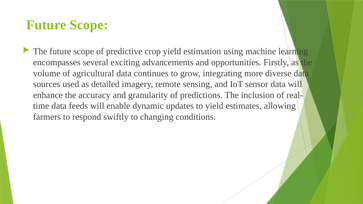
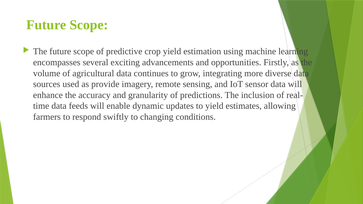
detailed: detailed -> provide
